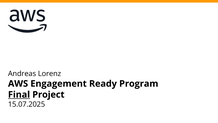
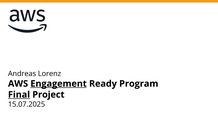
Engagement underline: none -> present
